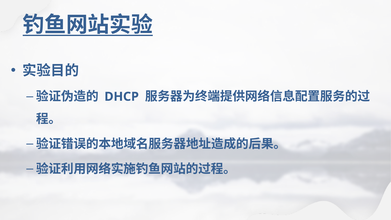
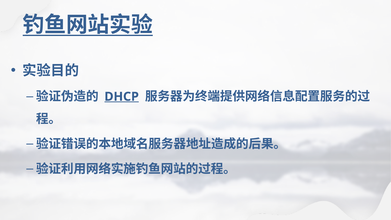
DHCP underline: none -> present
